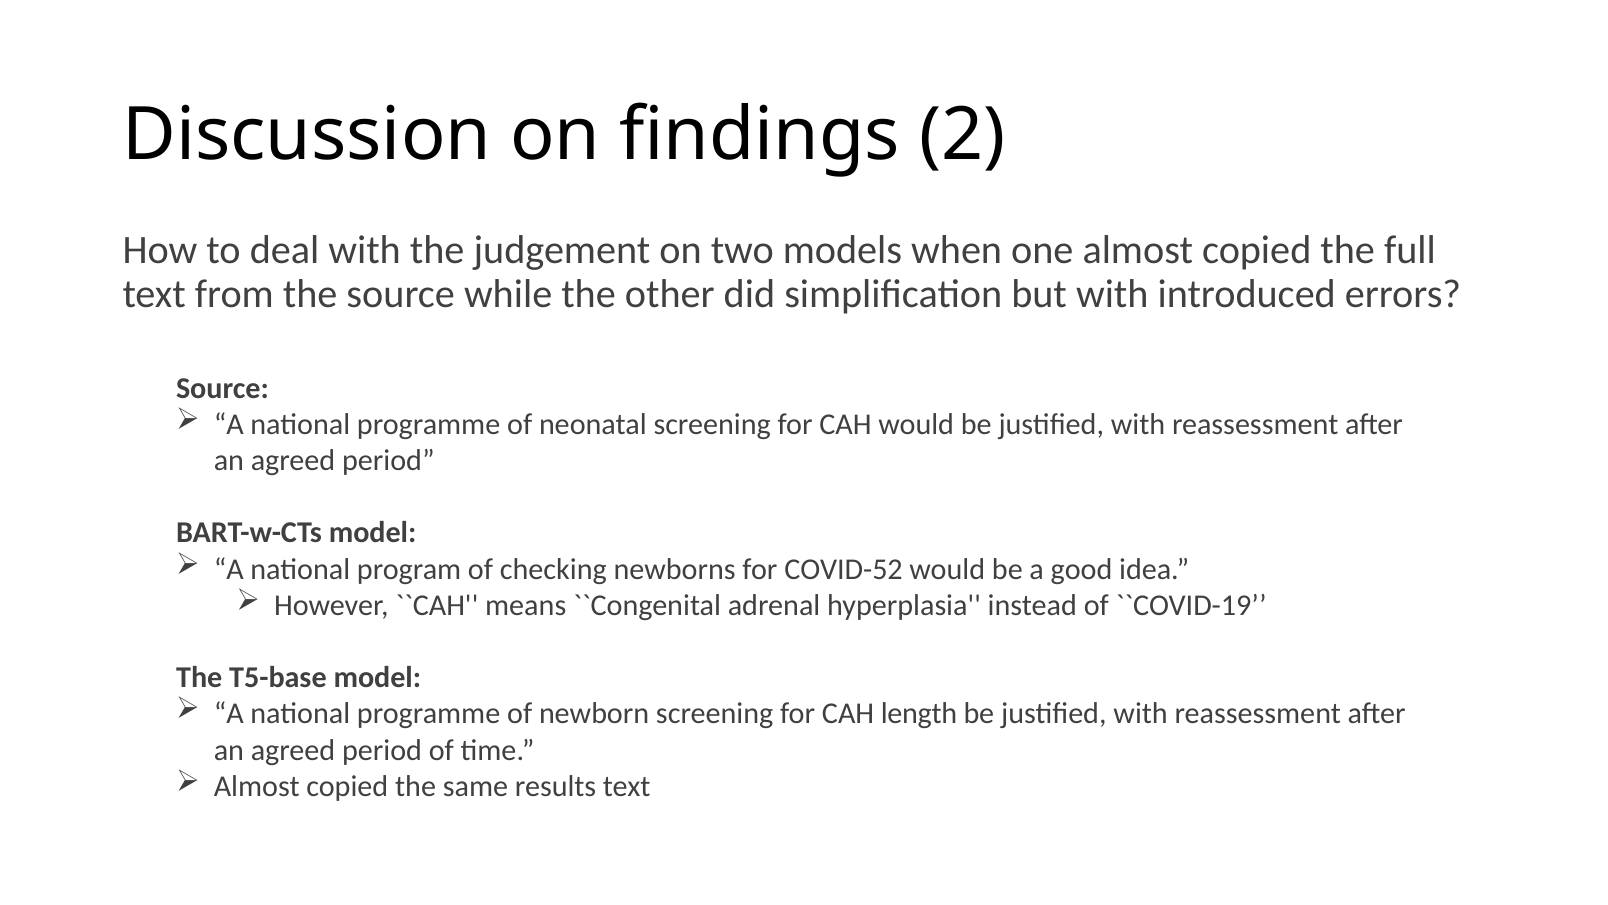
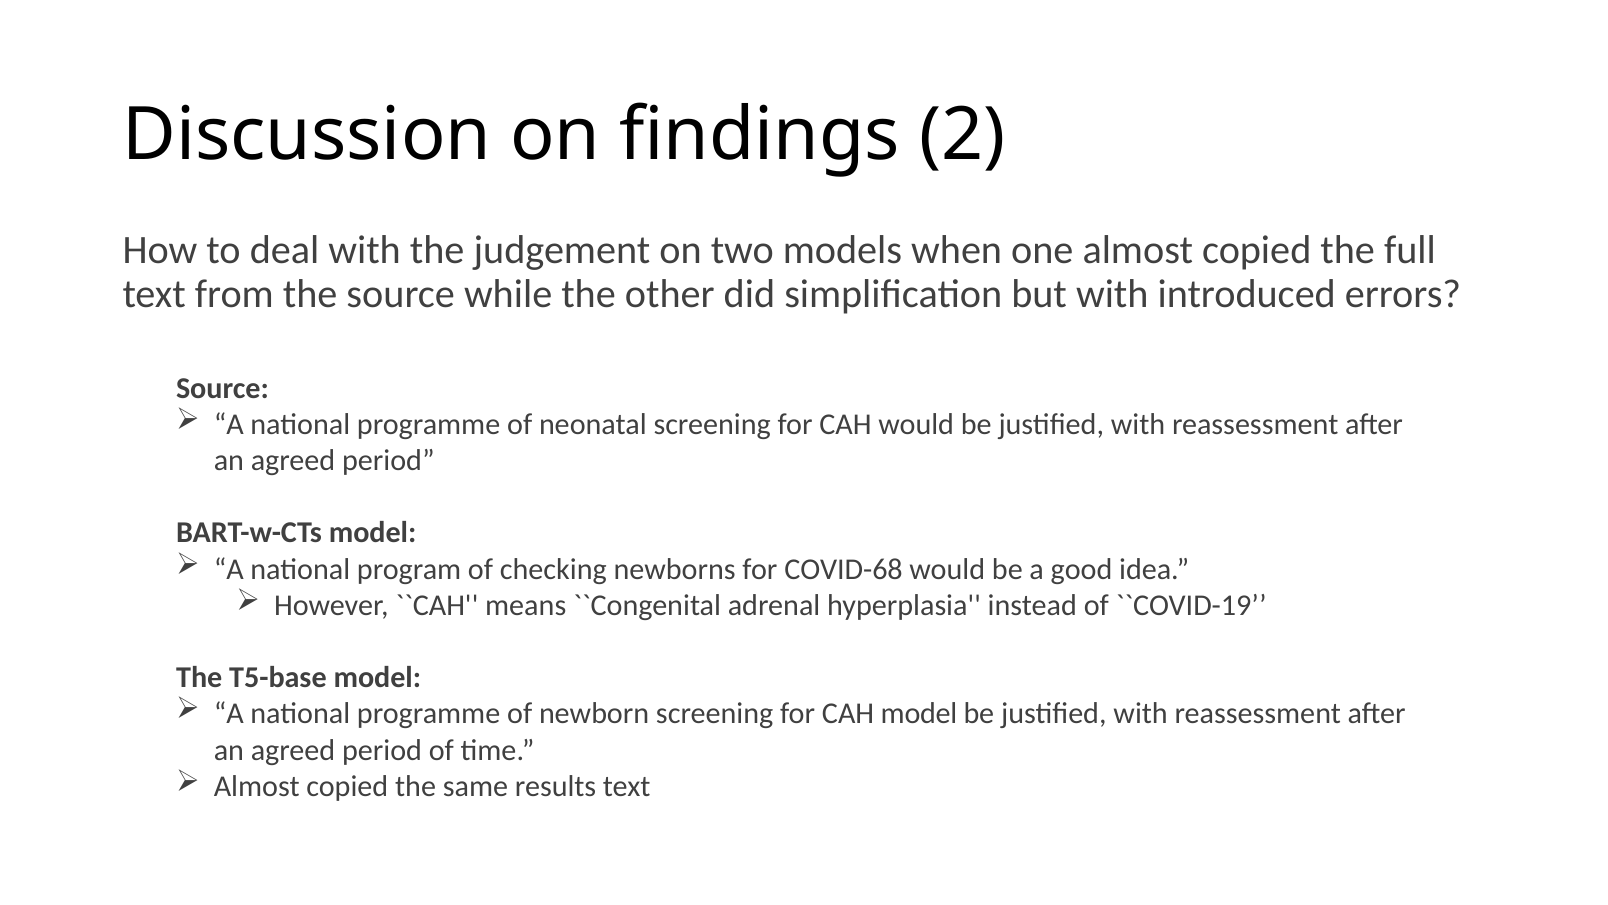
COVID-52: COVID-52 -> COVID-68
CAH length: length -> model
